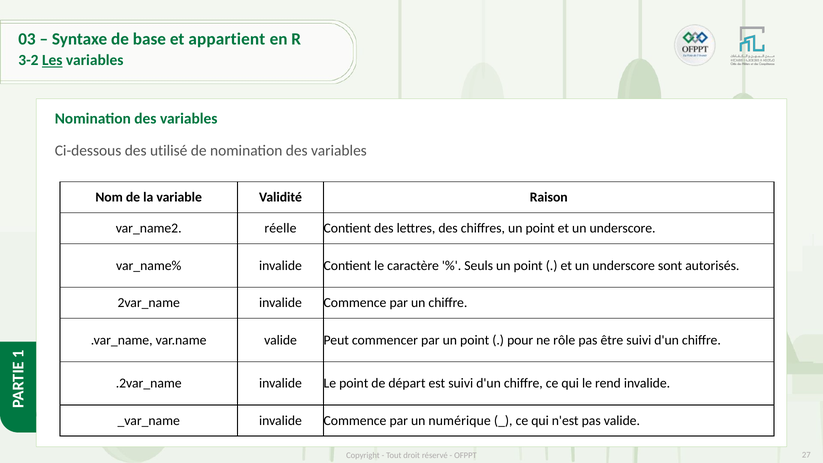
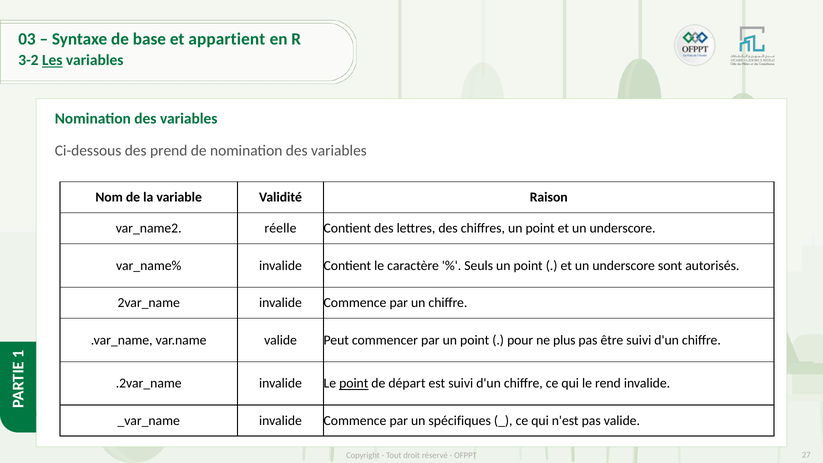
utilisé: utilisé -> prend
rôle: rôle -> plus
point at (354, 383) underline: none -> present
numérique: numérique -> spécifiques
